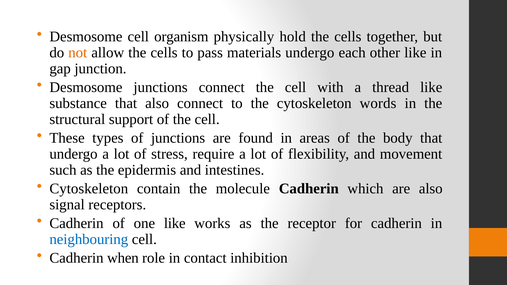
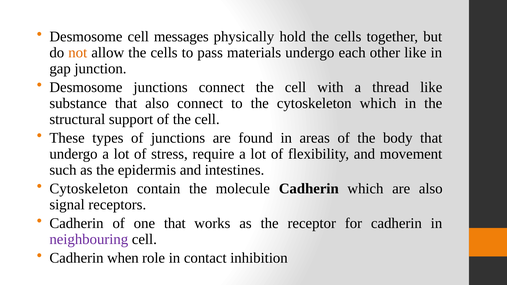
organism: organism -> messages
cytoskeleton words: words -> which
one like: like -> that
neighbouring colour: blue -> purple
